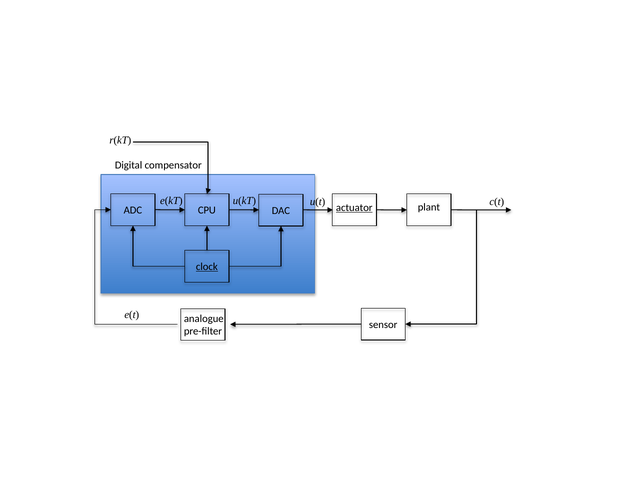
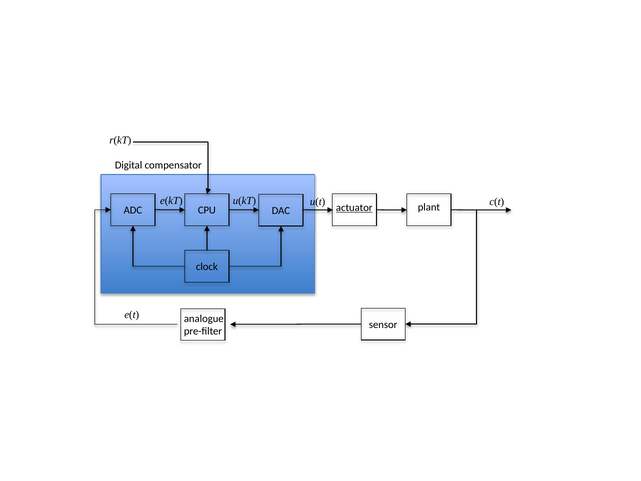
clock underline: present -> none
